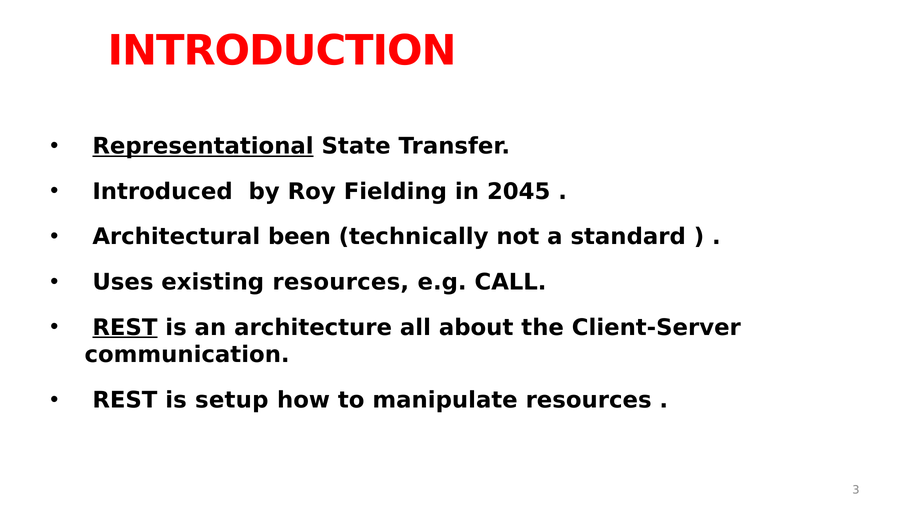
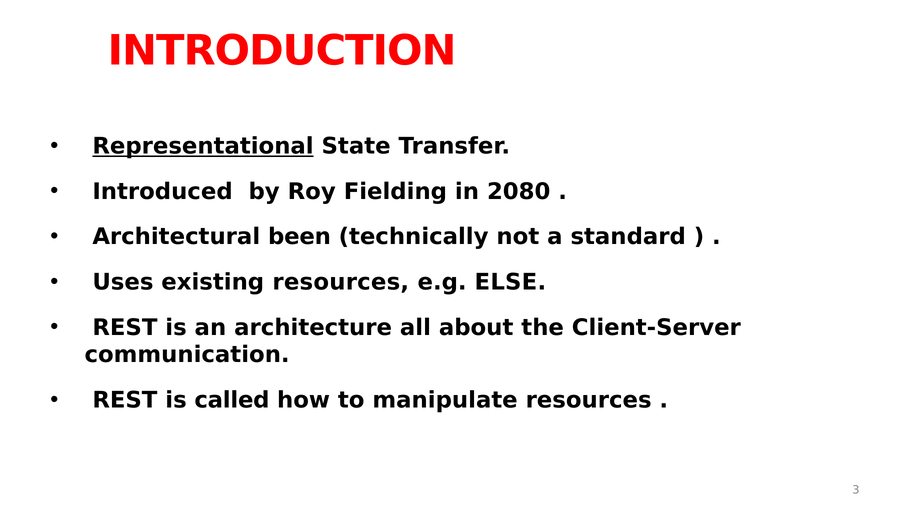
2045: 2045 -> 2080
CALL: CALL -> ELSE
REST at (125, 328) underline: present -> none
setup: setup -> called
